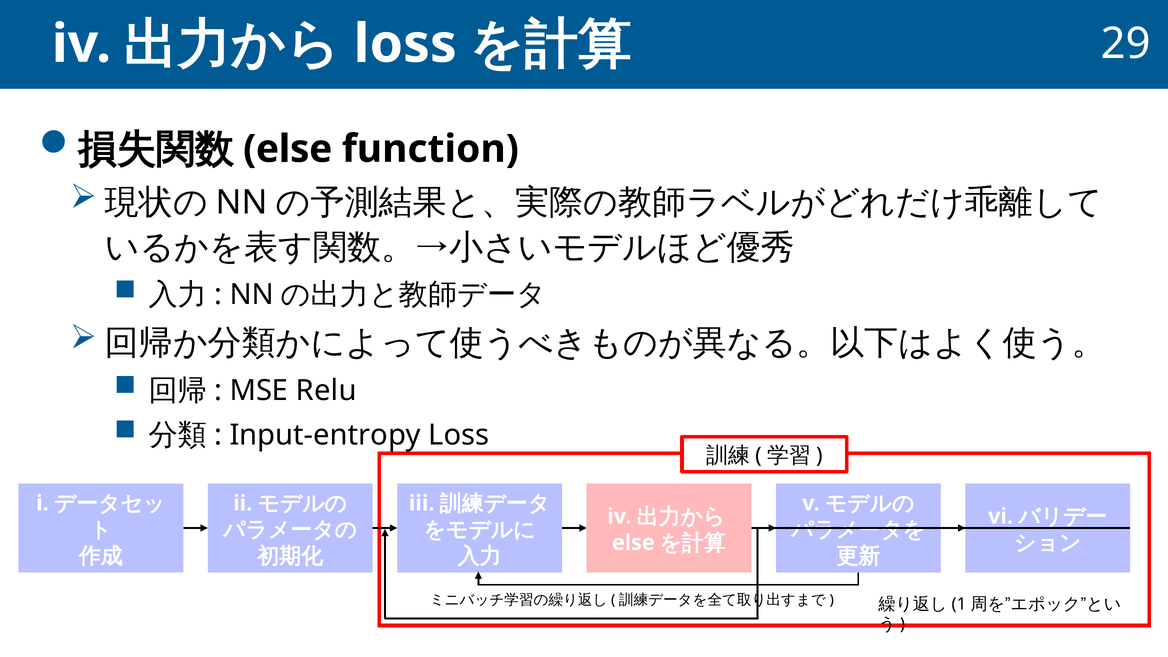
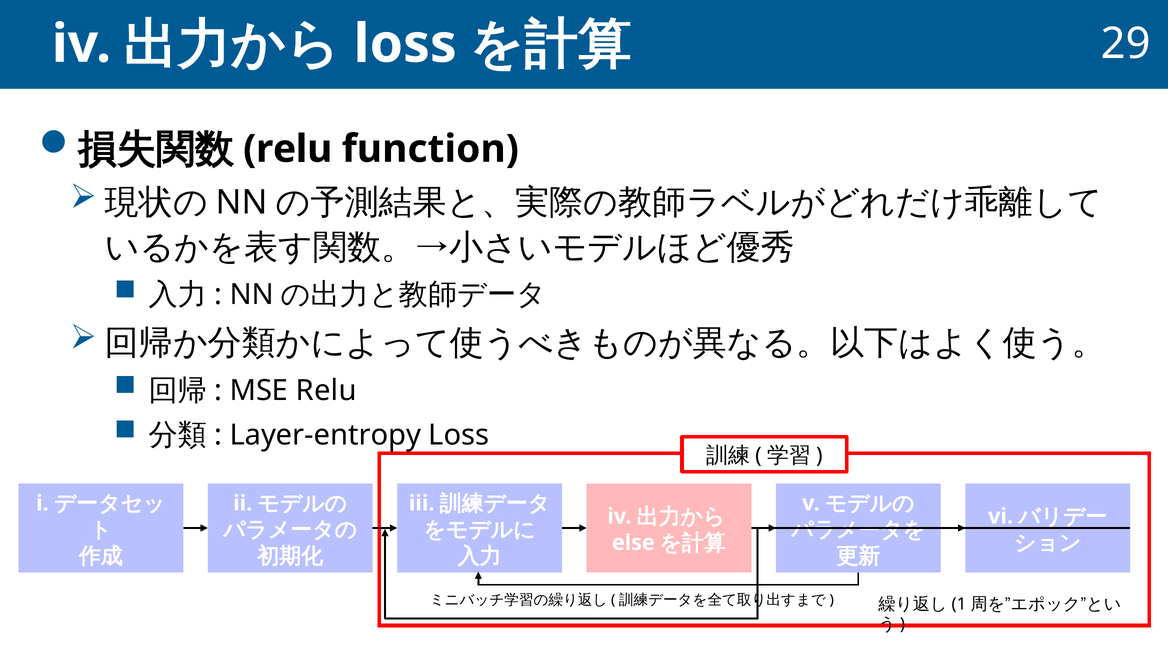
else at (288, 149): else -> relu
Input-entropy: Input-entropy -> Layer-entropy
